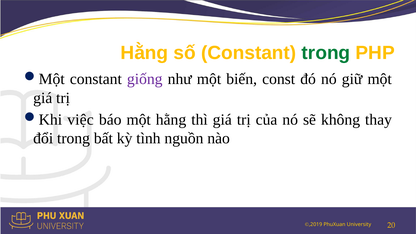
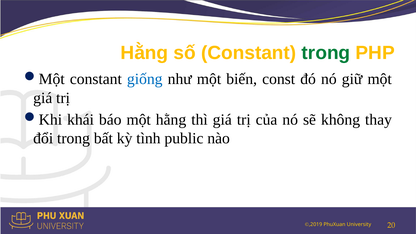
giống colour: purple -> blue
việc: việc -> khái
nguồn: nguồn -> public
